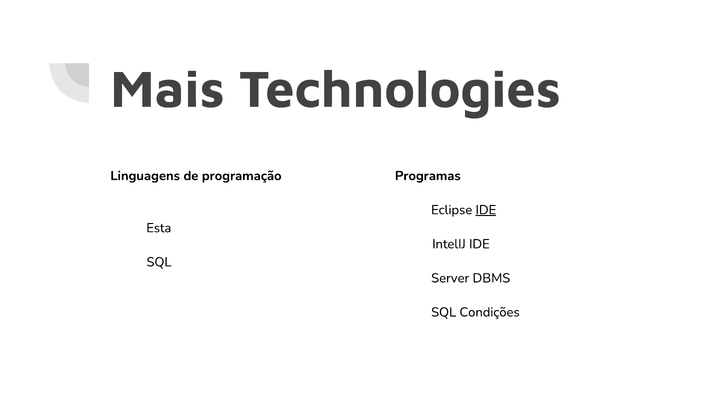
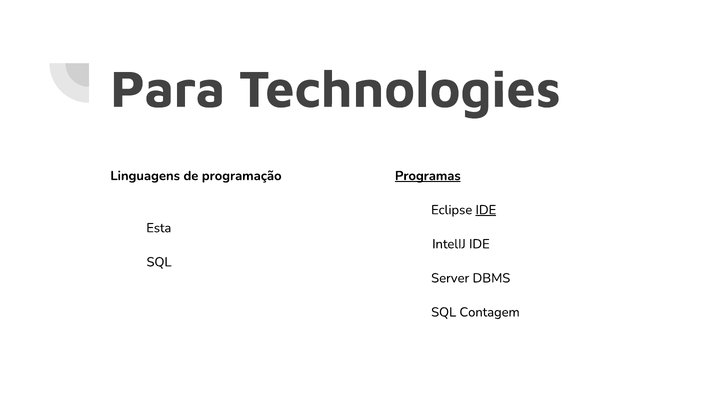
Mais: Mais -> Para
Programas underline: none -> present
Condições: Condições -> Contagem
